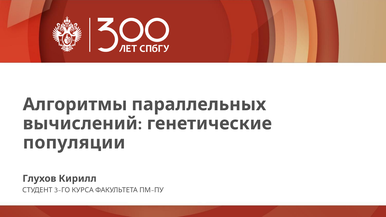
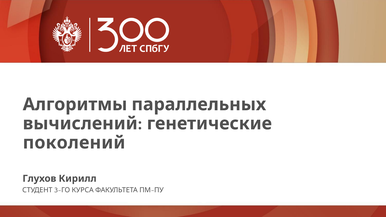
популяции: популяции -> поколений
